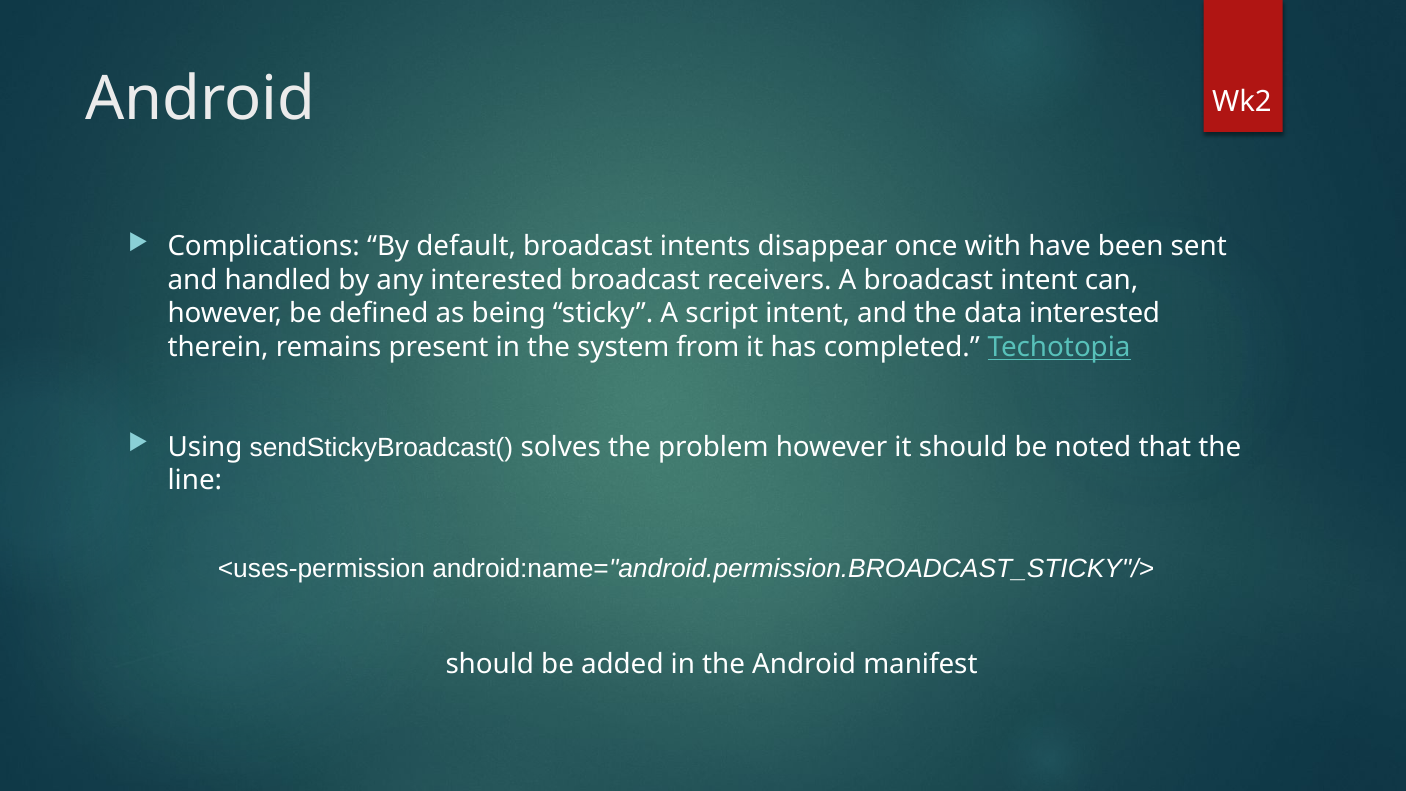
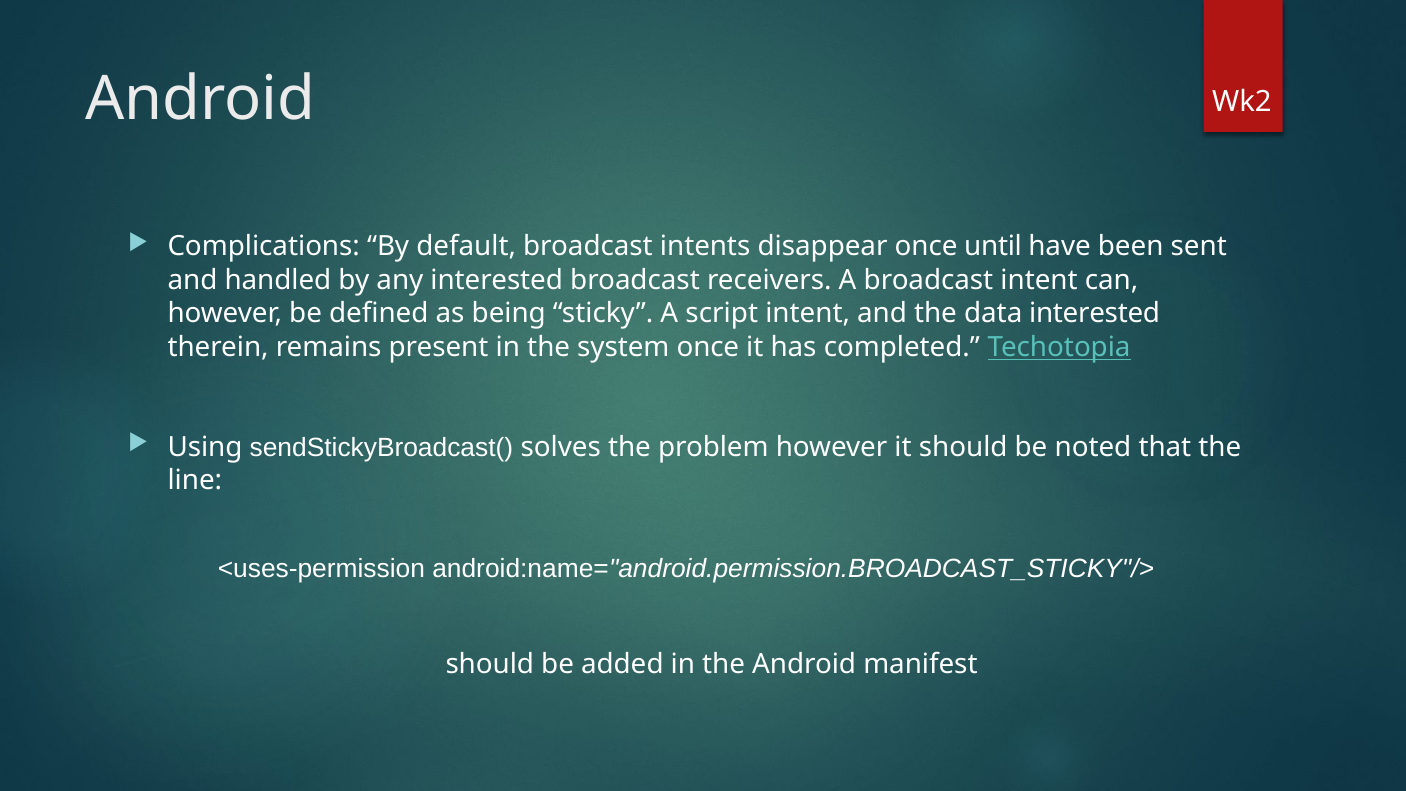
with: with -> until
system from: from -> once
